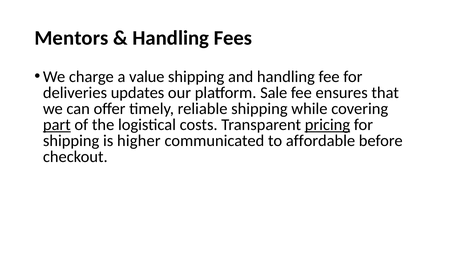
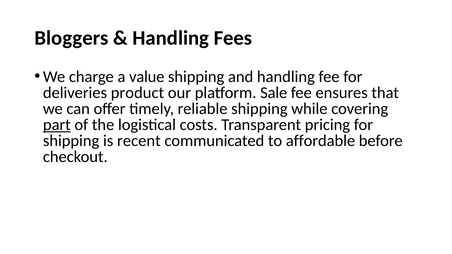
Mentors: Mentors -> Bloggers
updates: updates -> product
pricing underline: present -> none
higher: higher -> recent
